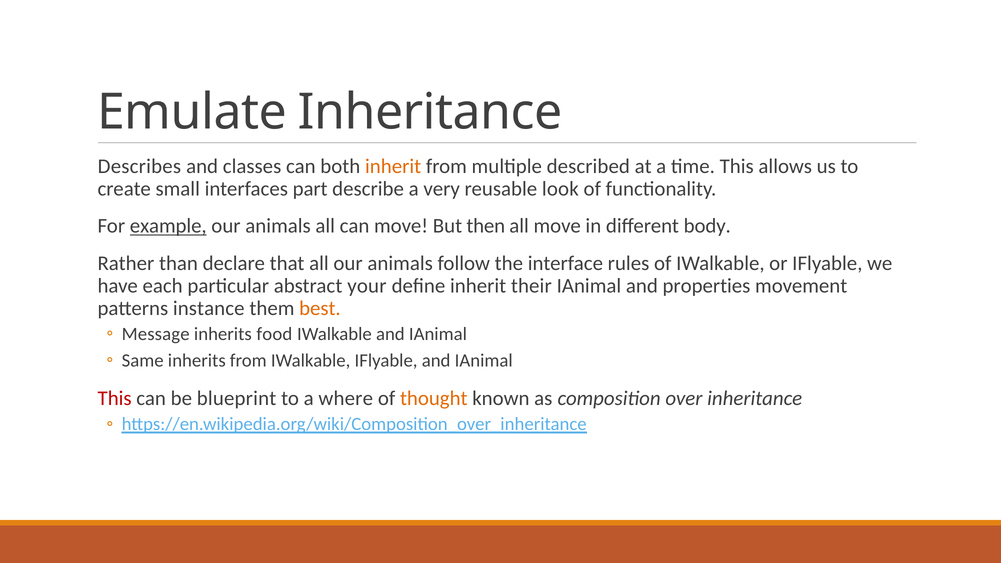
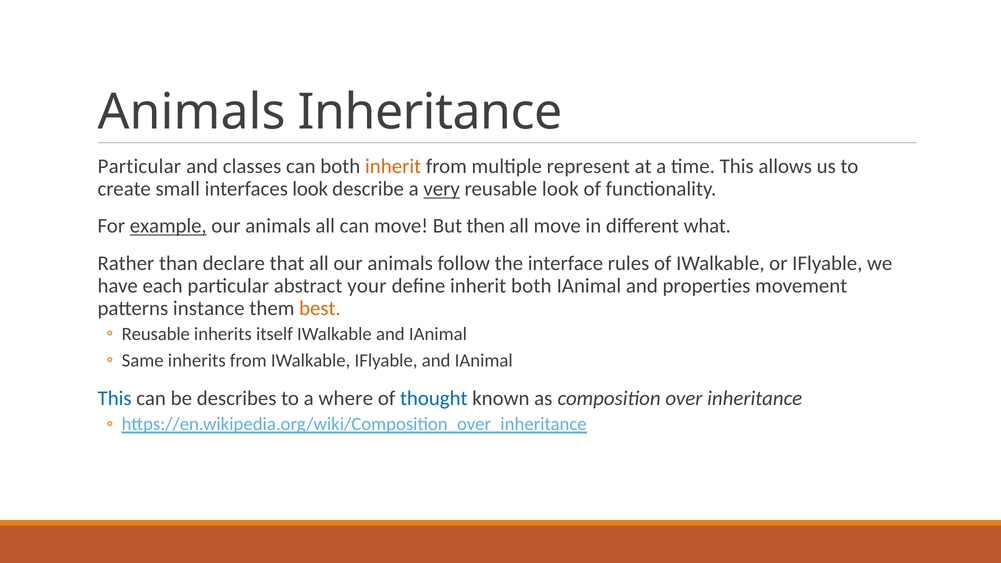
Emulate at (192, 112): Emulate -> Animals
Describes at (139, 166): Describes -> Particular
described: described -> represent
interfaces part: part -> look
very underline: none -> present
body: body -> what
inherit their: their -> both
Message at (156, 334): Message -> Reusable
food: food -> itself
This at (115, 398) colour: red -> blue
blueprint: blueprint -> describes
thought colour: orange -> blue
